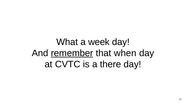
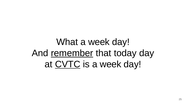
when: when -> today
CVTC underline: none -> present
is a there: there -> week
